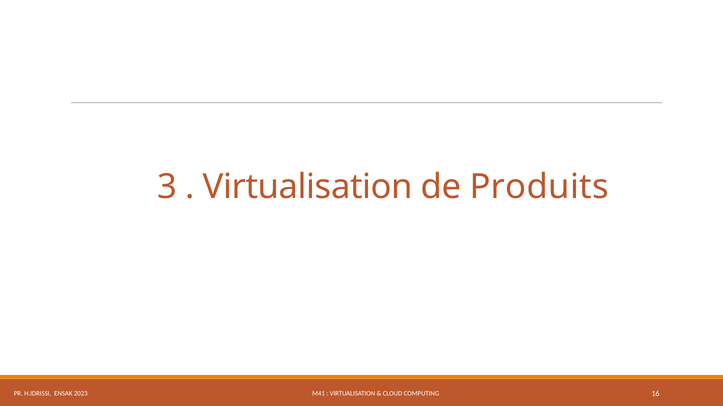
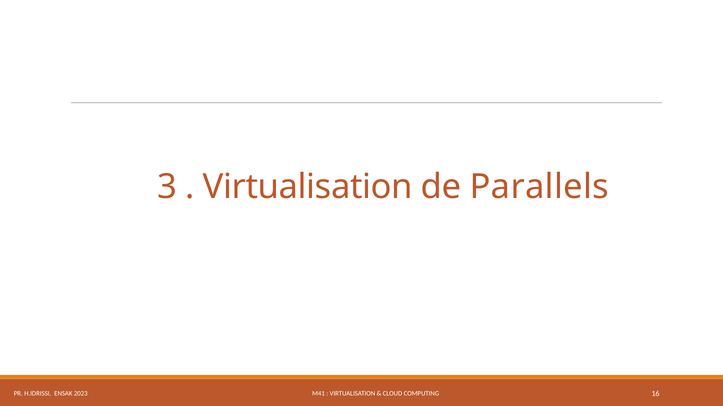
Produits: Produits -> Parallels
